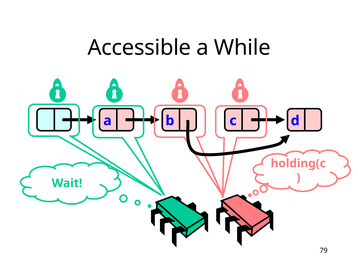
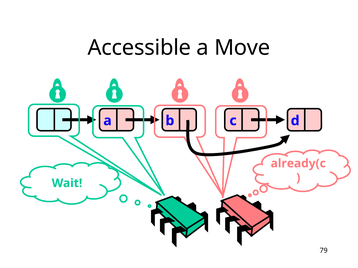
While: While -> Move
holding(c: holding(c -> already(c
